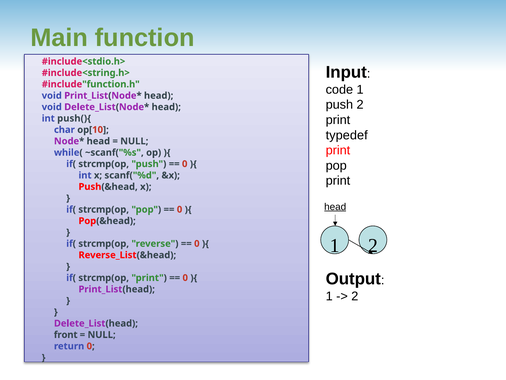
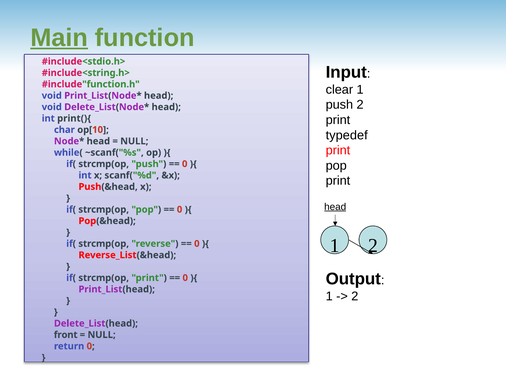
Main underline: none -> present
code: code -> clear
push(){: push(){ -> print(){
